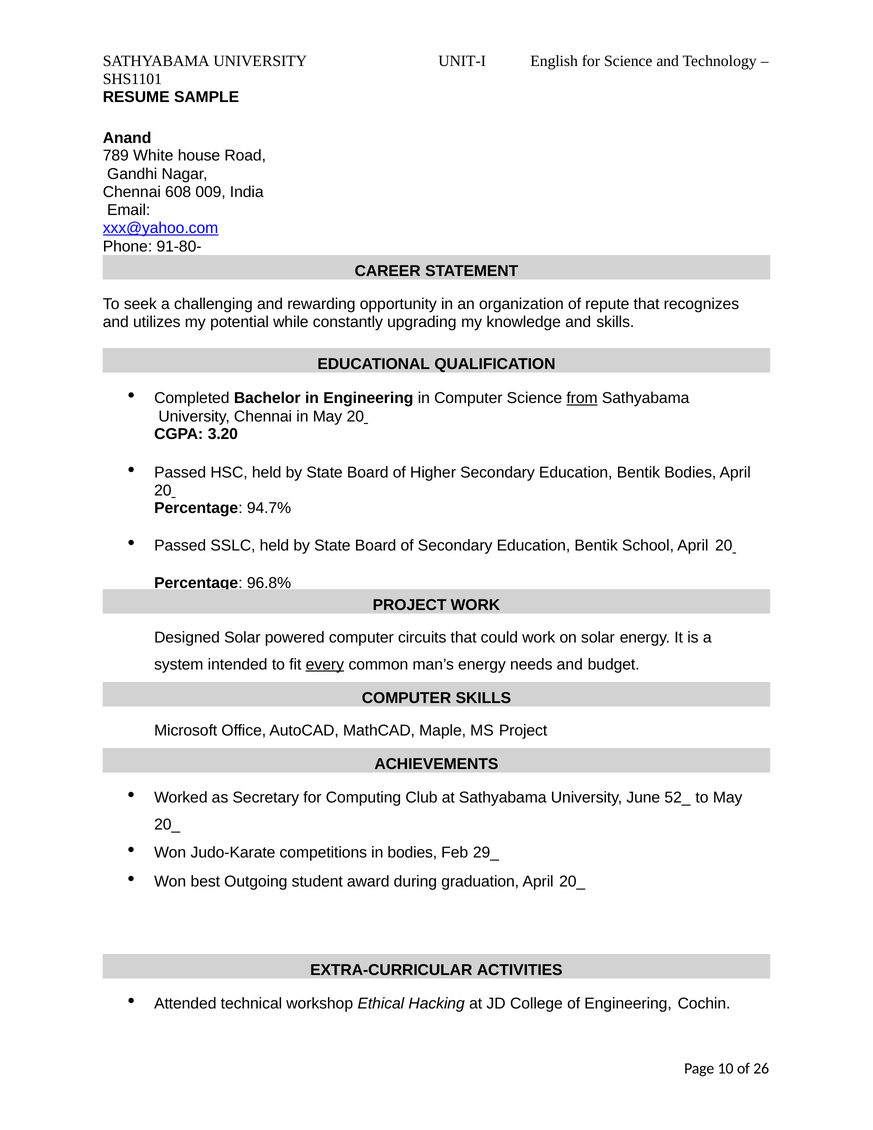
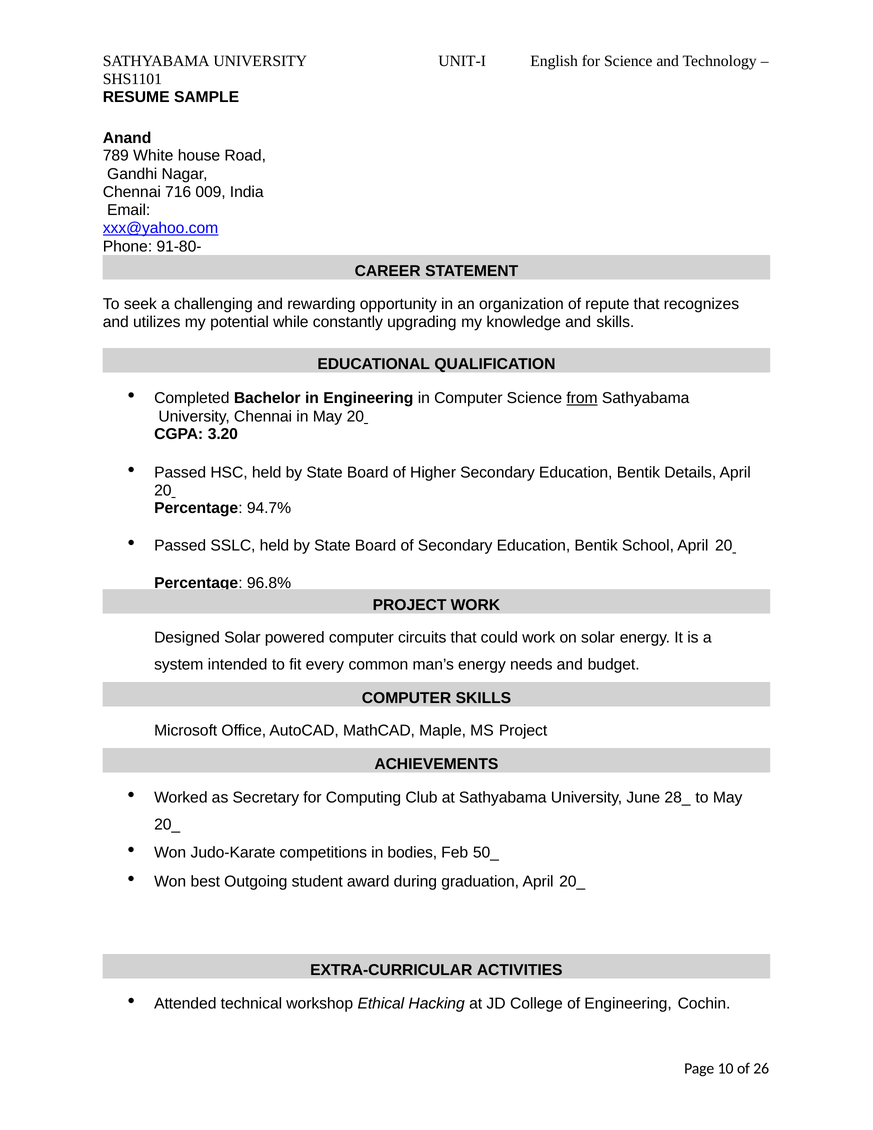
608: 608 -> 716
Bentik Bodies: Bodies -> Details
every underline: present -> none
52_: 52_ -> 28_
29_: 29_ -> 50_
